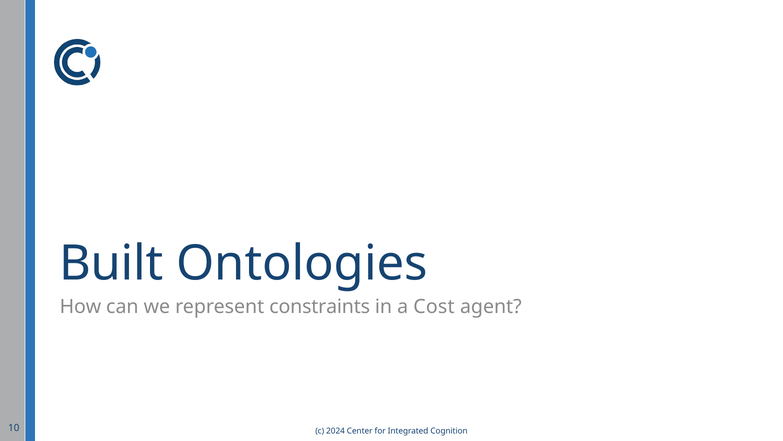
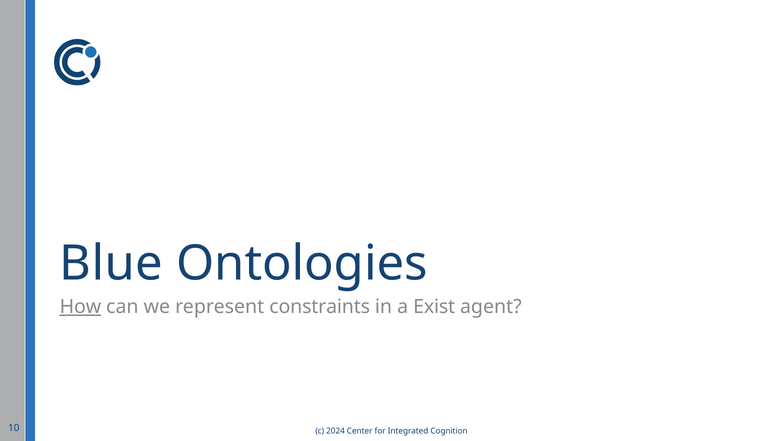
Built: Built -> Blue
How underline: none -> present
Cost: Cost -> Exist
